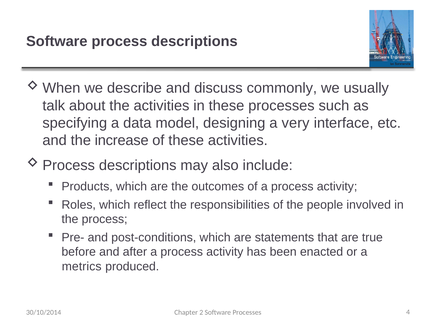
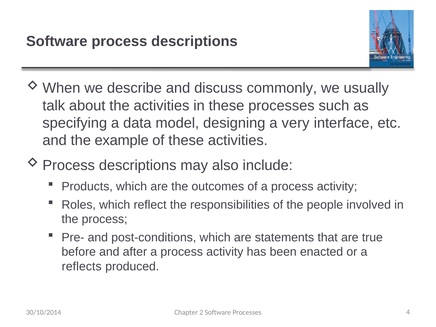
increase: increase -> example
metrics: metrics -> reflects
